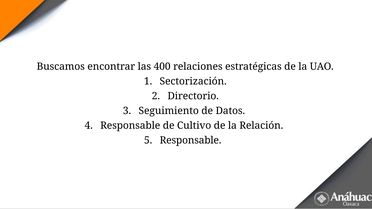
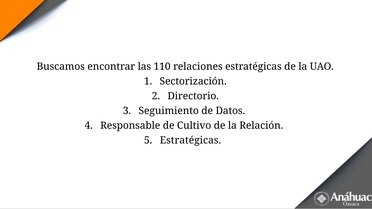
400: 400 -> 110
Responsable at (191, 140): Responsable -> Estratégicas
